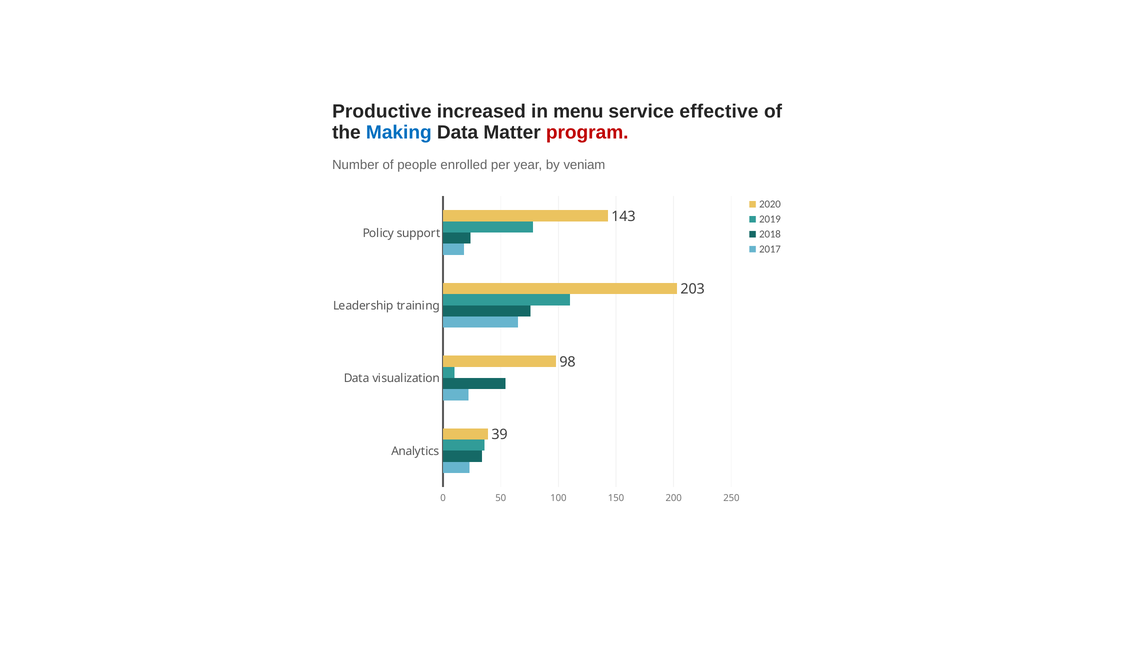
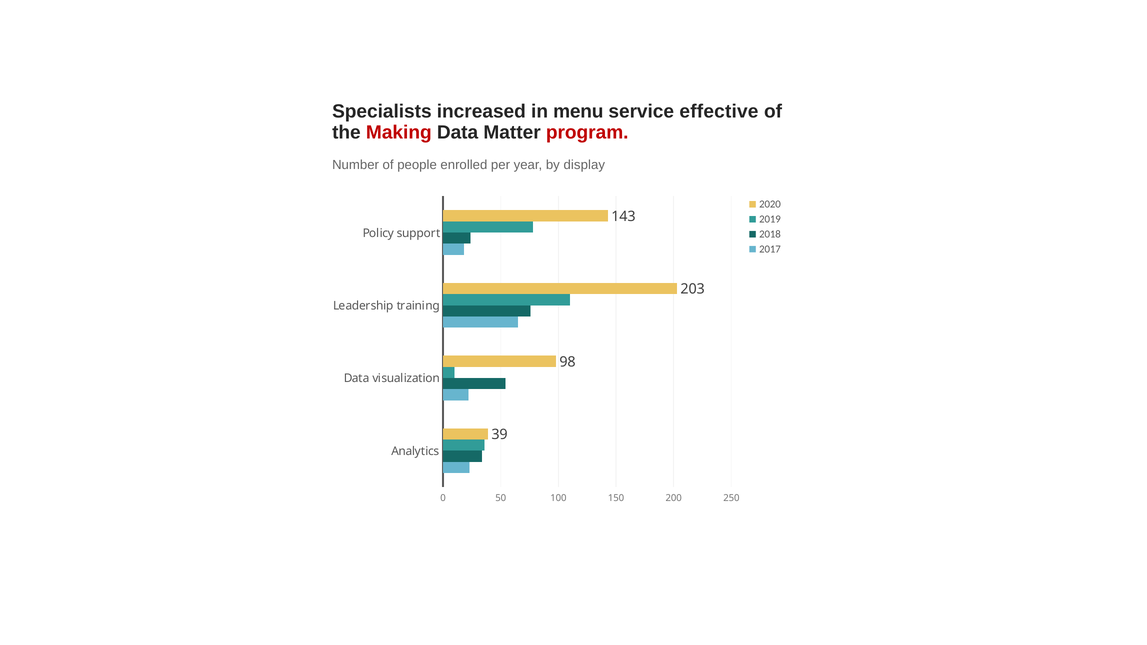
Productive: Productive -> Specialists
Making colour: blue -> red
veniam: veniam -> display
